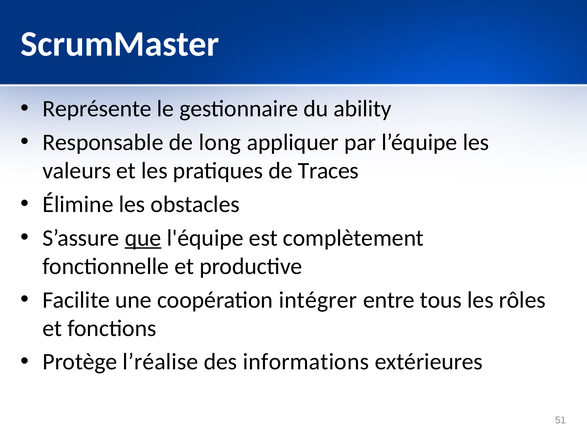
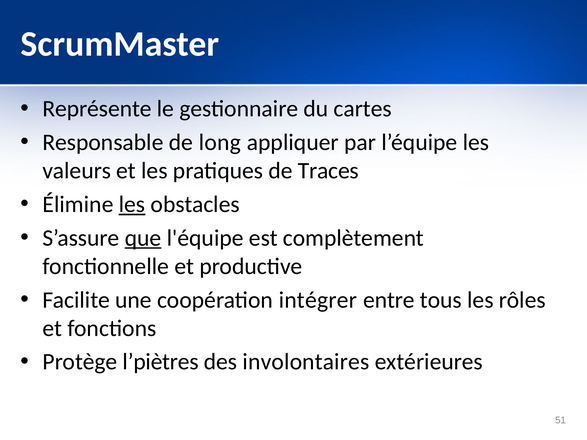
ability: ability -> cartes
les at (132, 204) underline: none -> present
l’réalise: l’réalise -> l’piètres
informations: informations -> involontaires
